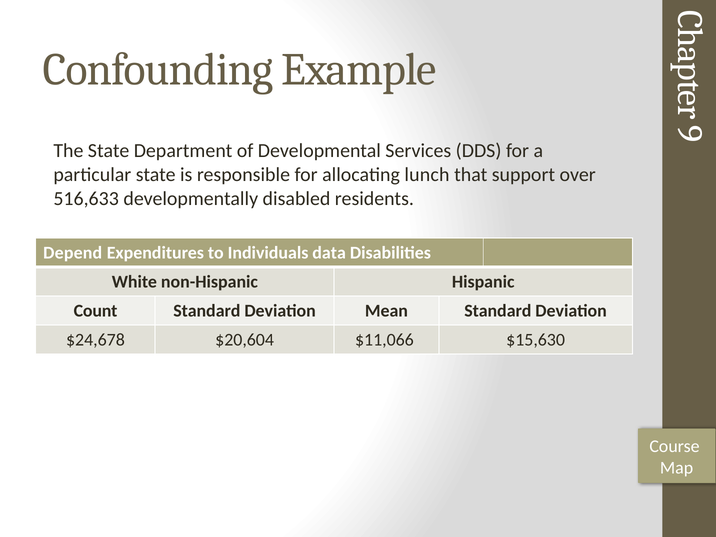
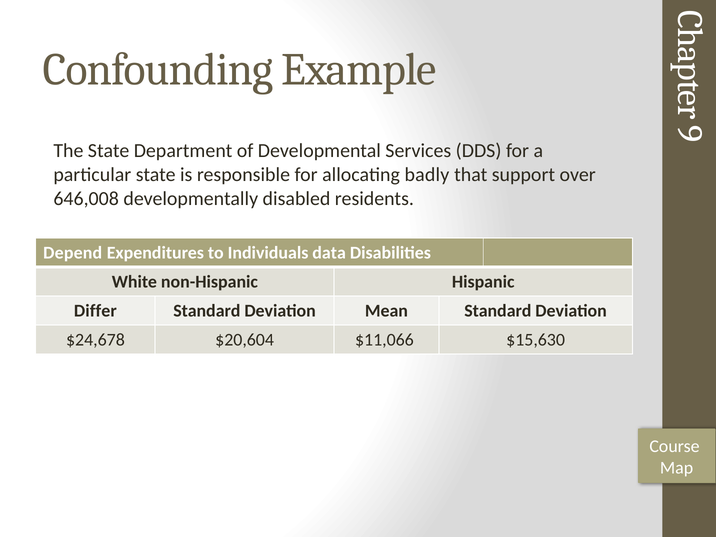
lunch: lunch -> badly
516,633: 516,633 -> 646,008
Count: Count -> Differ
